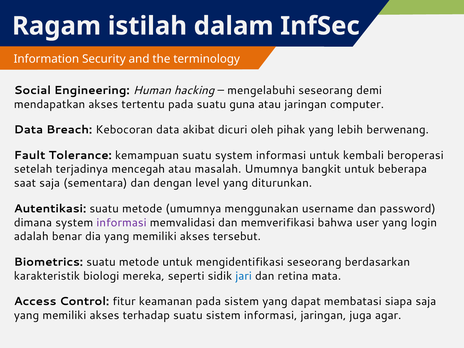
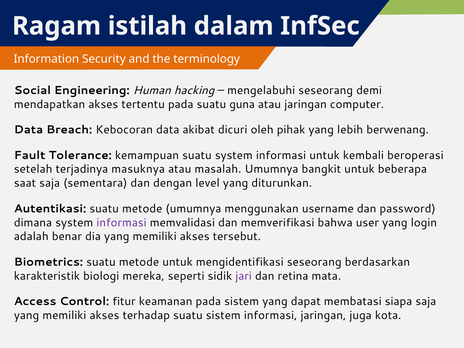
mencegah: mencegah -> masuknya
jari colour: blue -> purple
agar: agar -> kota
